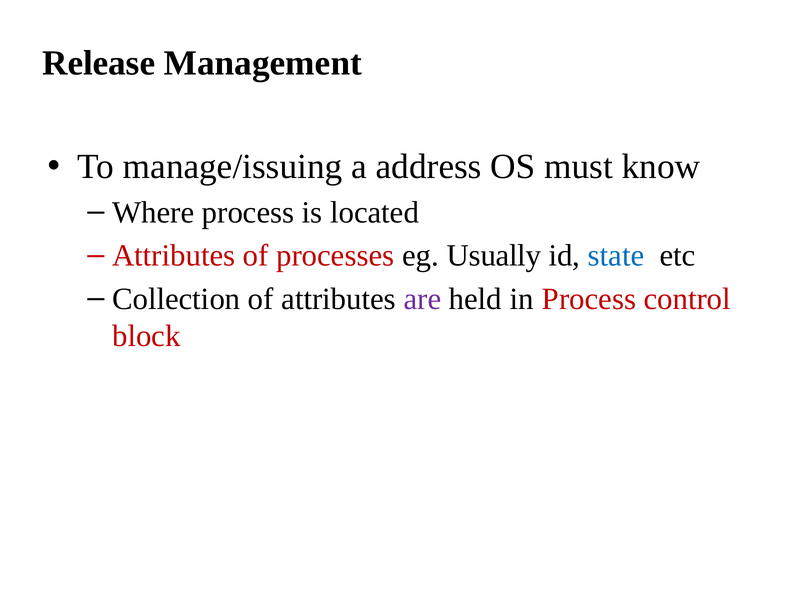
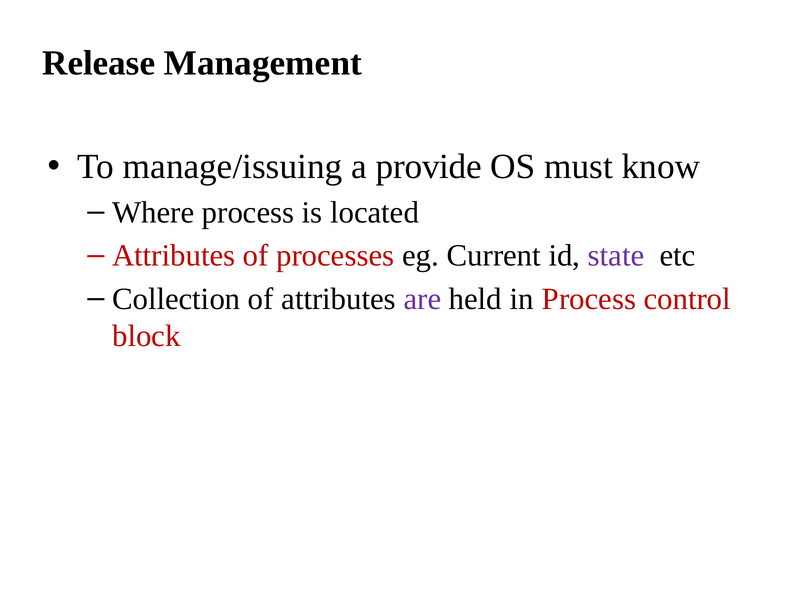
address: address -> provide
Usually: Usually -> Current
state colour: blue -> purple
